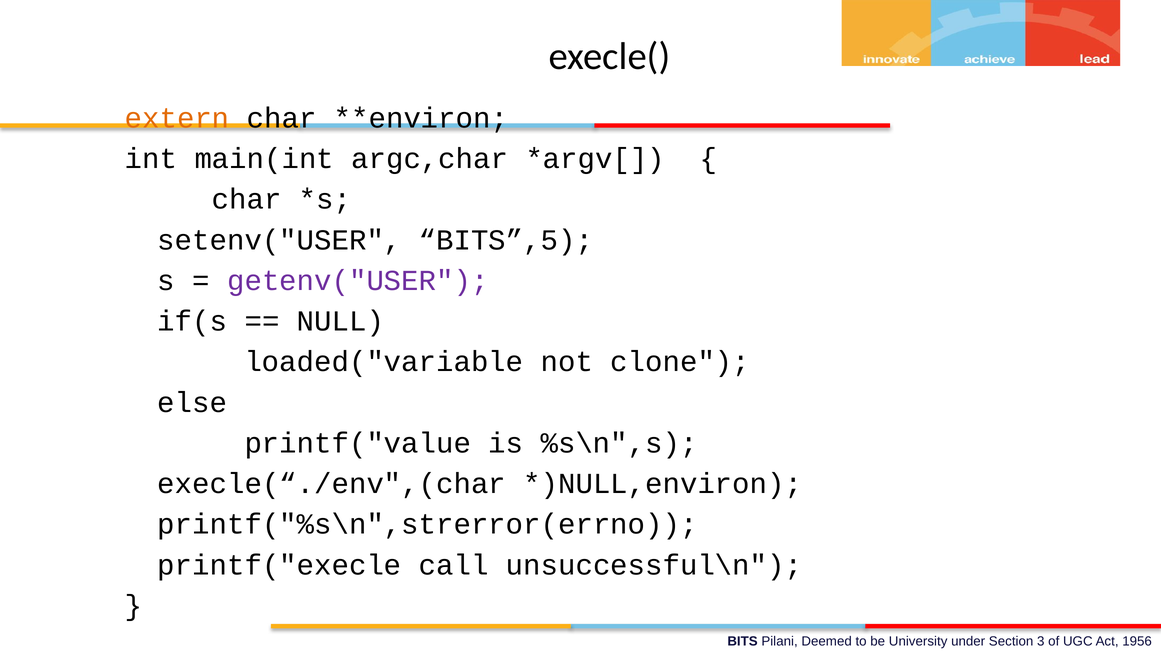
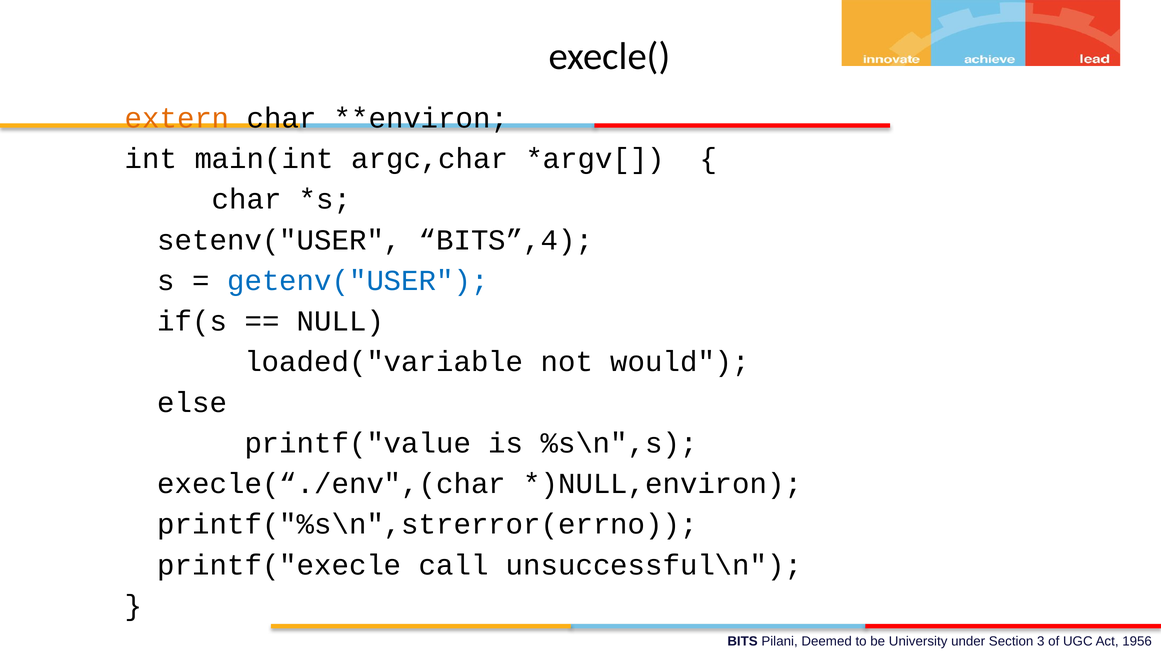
BITS”,5: BITS”,5 -> BITS”,4
getenv("USER colour: purple -> blue
clone: clone -> would
